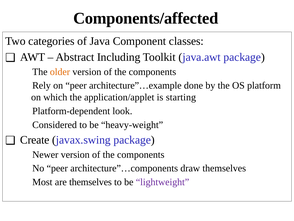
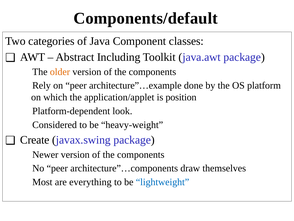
Components/affected: Components/affected -> Components/default
starting: starting -> position
are themselves: themselves -> everything
lightweight colour: purple -> blue
